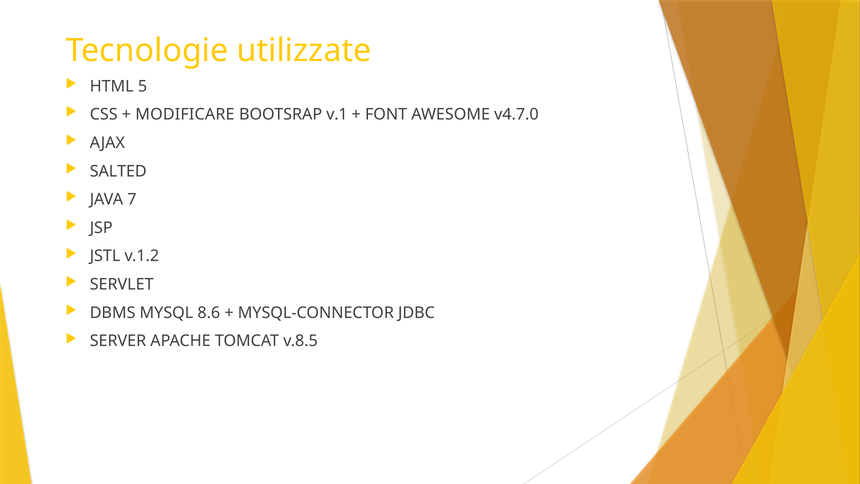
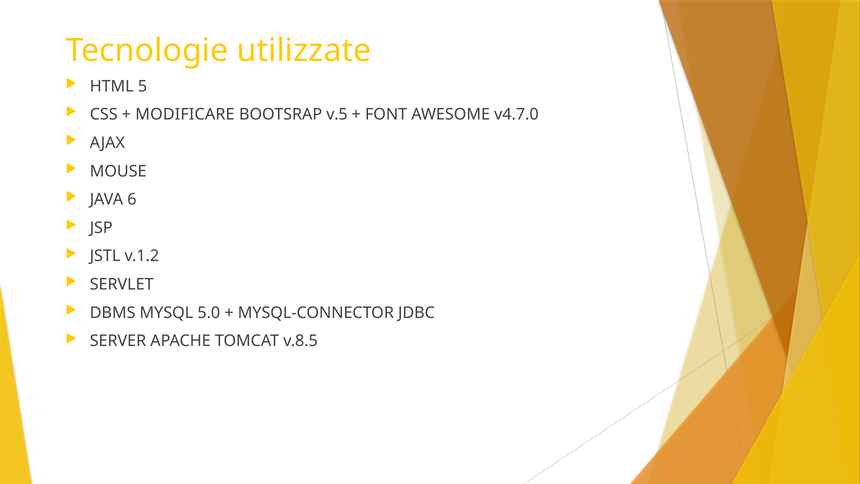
v.1: v.1 -> v.5
SALTED: SALTED -> MOUSE
7: 7 -> 6
8.6: 8.6 -> 5.0
